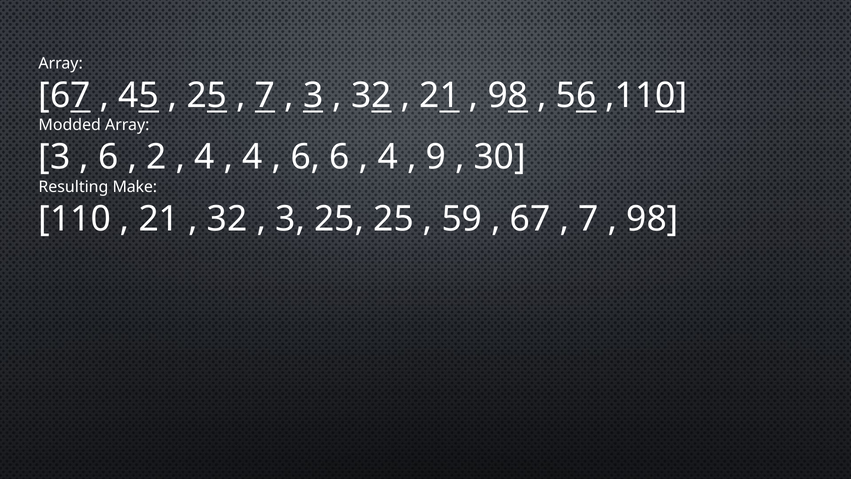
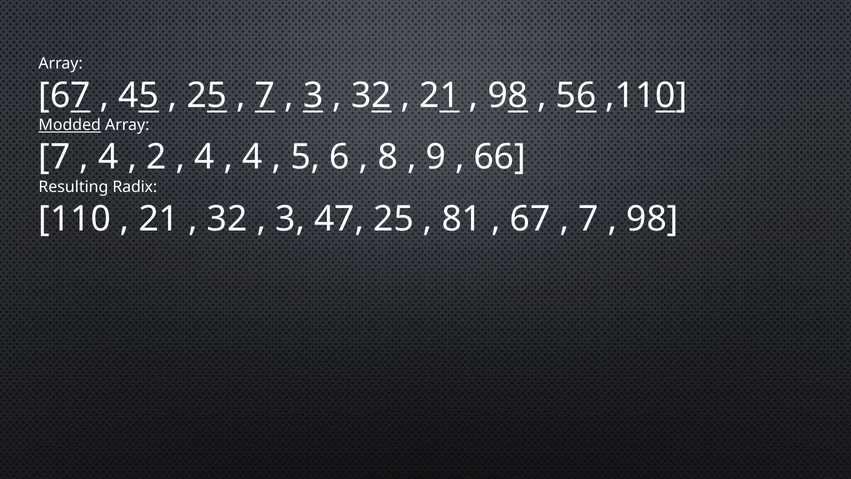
Modded underline: none -> present
3 at (54, 157): 3 -> 7
6 at (108, 157): 6 -> 4
6 at (305, 157): 6 -> 5
4 at (388, 157): 4 -> 8
30: 30 -> 66
Make: Make -> Radix
3 25: 25 -> 47
59: 59 -> 81
